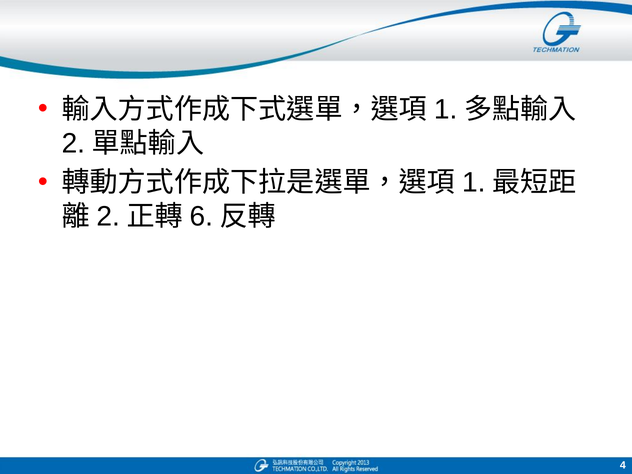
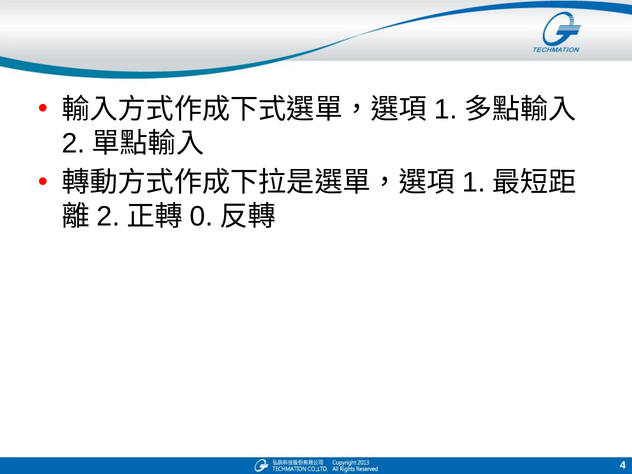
6: 6 -> 0
